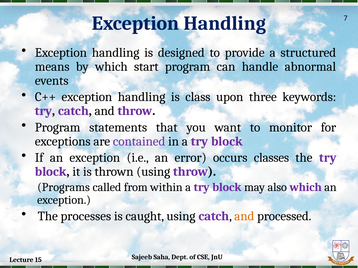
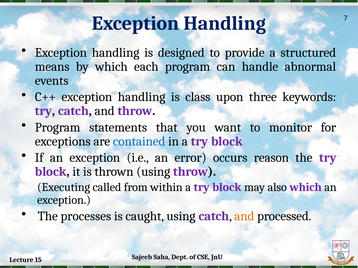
start: start -> each
contained colour: purple -> blue
classes: classes -> reason
Programs: Programs -> Executing
